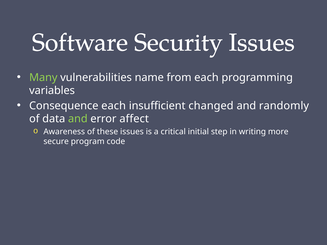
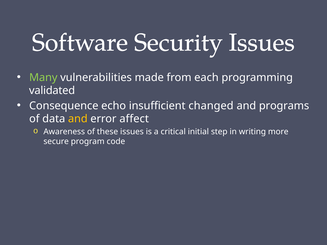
name: name -> made
variables: variables -> validated
Consequence each: each -> echo
randomly: randomly -> programs
and at (78, 119) colour: light green -> yellow
